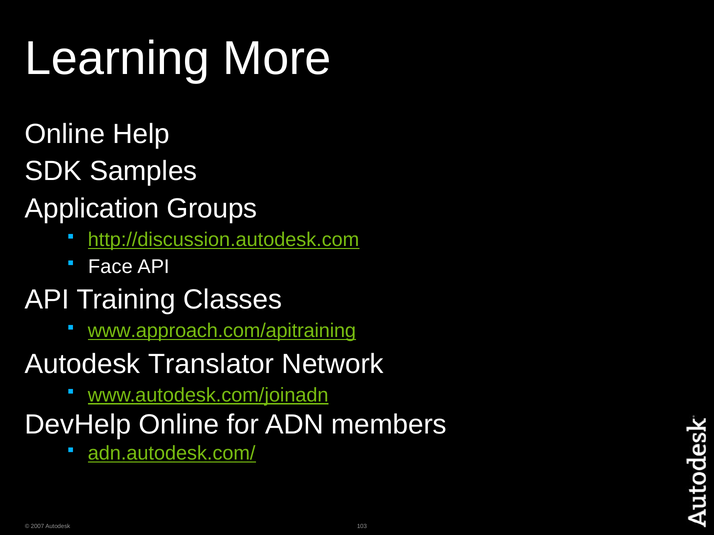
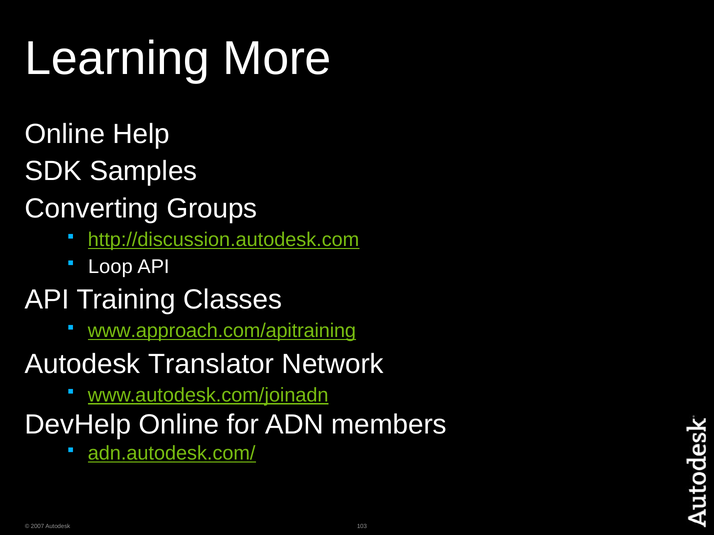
Application: Application -> Converting
Face: Face -> Loop
